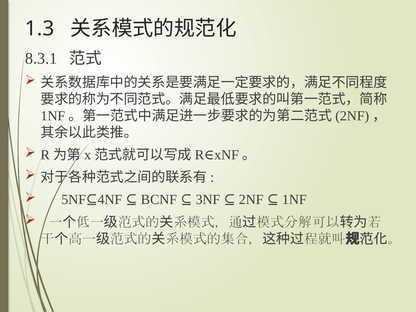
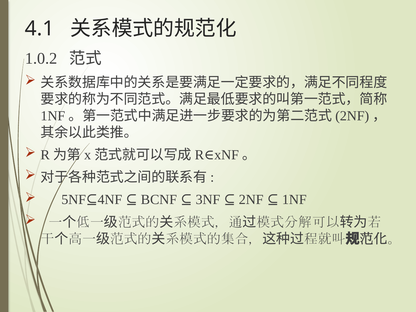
1.3: 1.3 -> 4.1
8.3.1: 8.3.1 -> 1.0.2
